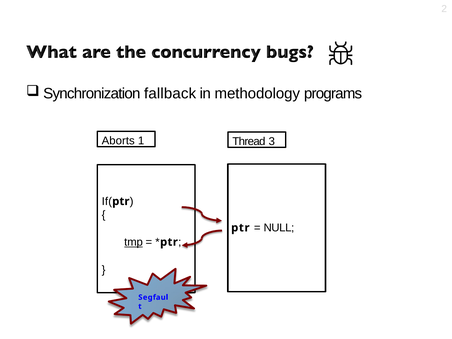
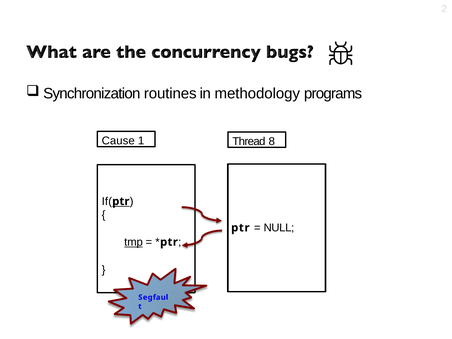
fallback: fallback -> routines
Aborts: Aborts -> Cause
3: 3 -> 8
ptr at (121, 201) underline: none -> present
